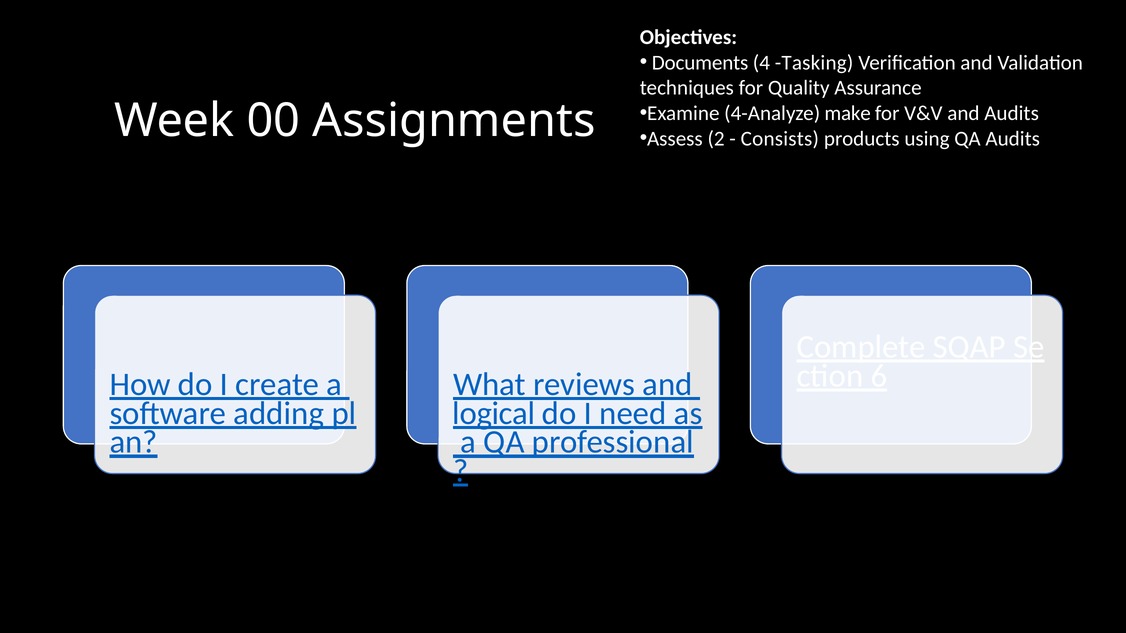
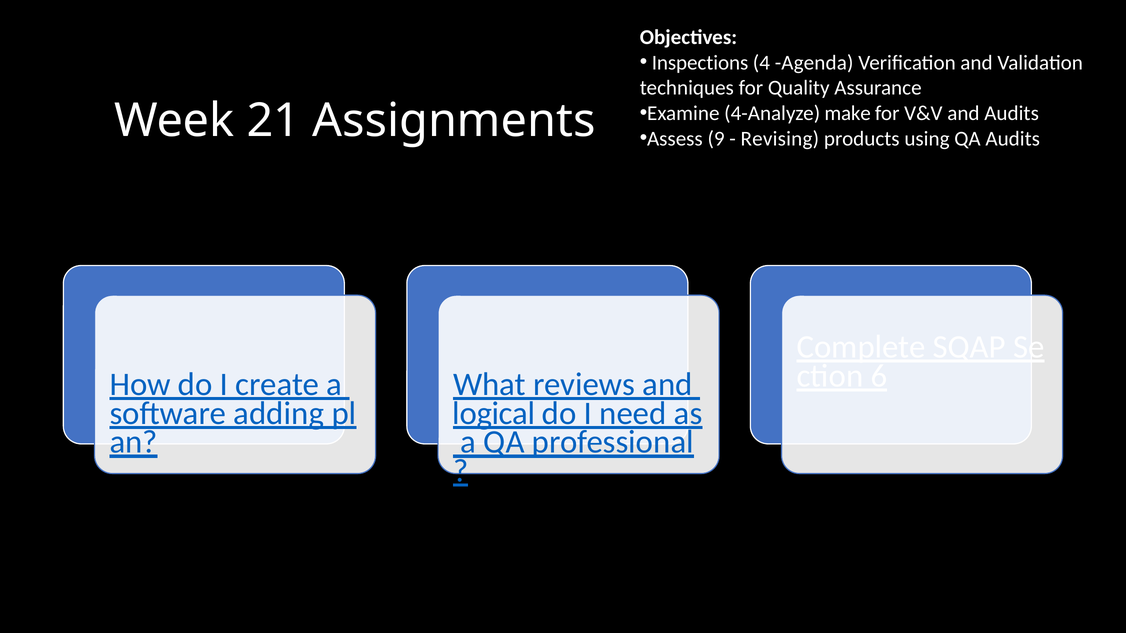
Documents: Documents -> Inspections
Tasking: Tasking -> Agenda
00: 00 -> 21
2: 2 -> 9
Consists: Consists -> Revising
